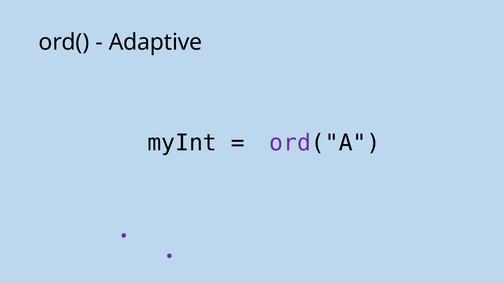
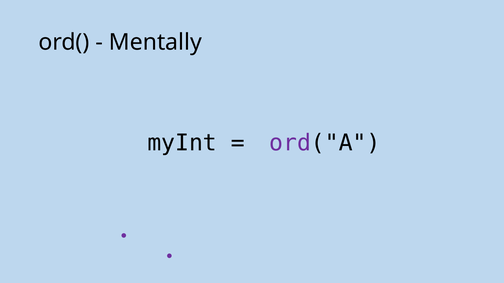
Adaptive: Adaptive -> Mentally
